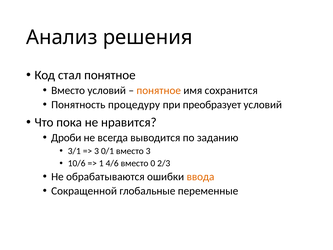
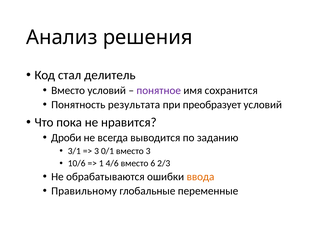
стал понятное: понятное -> делитель
понятное at (159, 90) colour: orange -> purple
процедуру: процедуру -> результата
0: 0 -> 6
Сокращенной: Сокращенной -> Правильному
